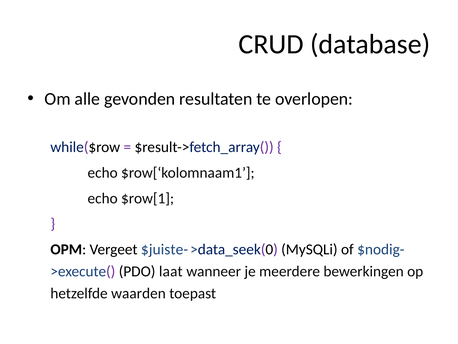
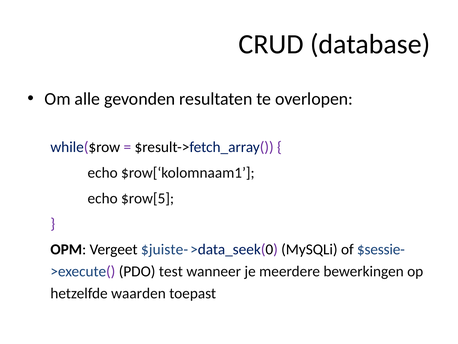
$row[1: $row[1 -> $row[5
$nodig-: $nodig- -> $sessie-
laat: laat -> test
